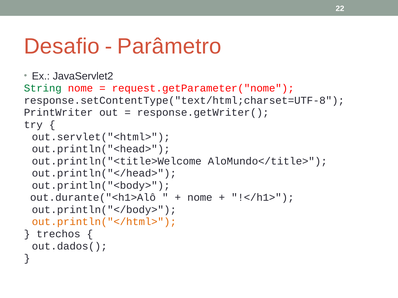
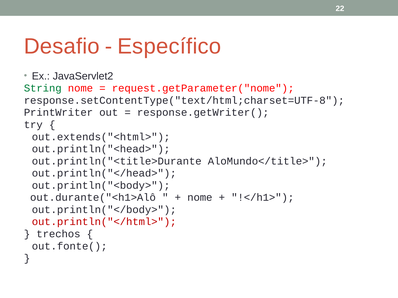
Parâmetro: Parâmetro -> Específico
out.servlet("<html>: out.servlet("<html> -> out.extends("<html>
out.println("<title>Welcome: out.println("<title>Welcome -> out.println("<title>Durante
out.println("</html> colour: orange -> red
out.dados(: out.dados( -> out.fonte(
